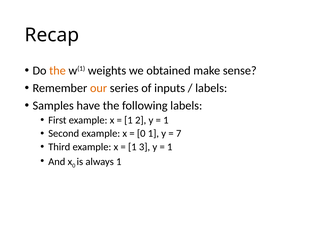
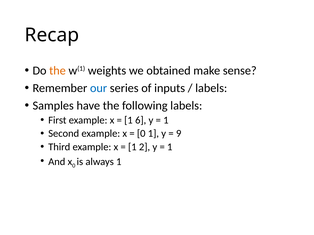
our colour: orange -> blue
2: 2 -> 6
7: 7 -> 9
3: 3 -> 2
